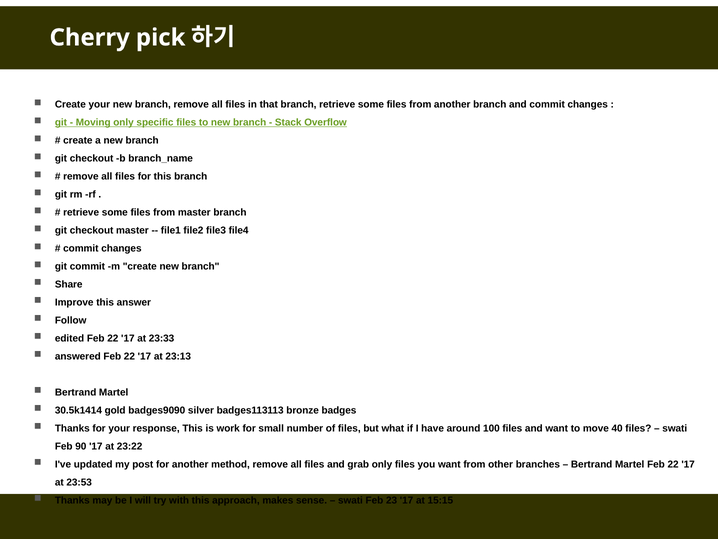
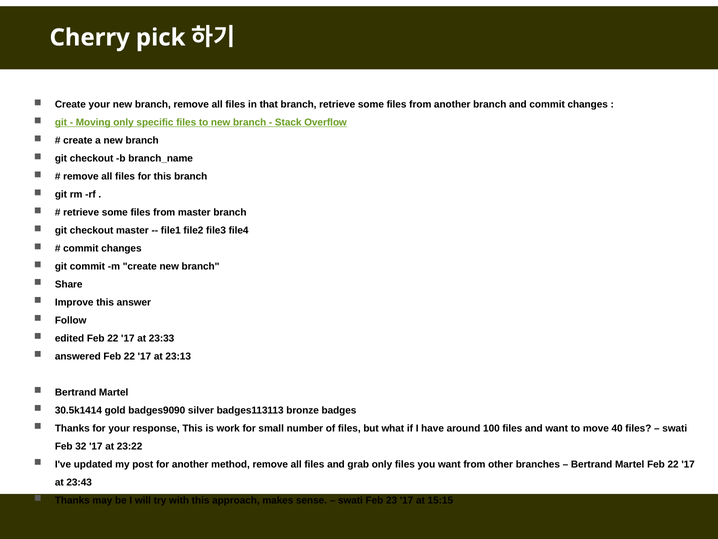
90: 90 -> 32
23:53: 23:53 -> 23:43
